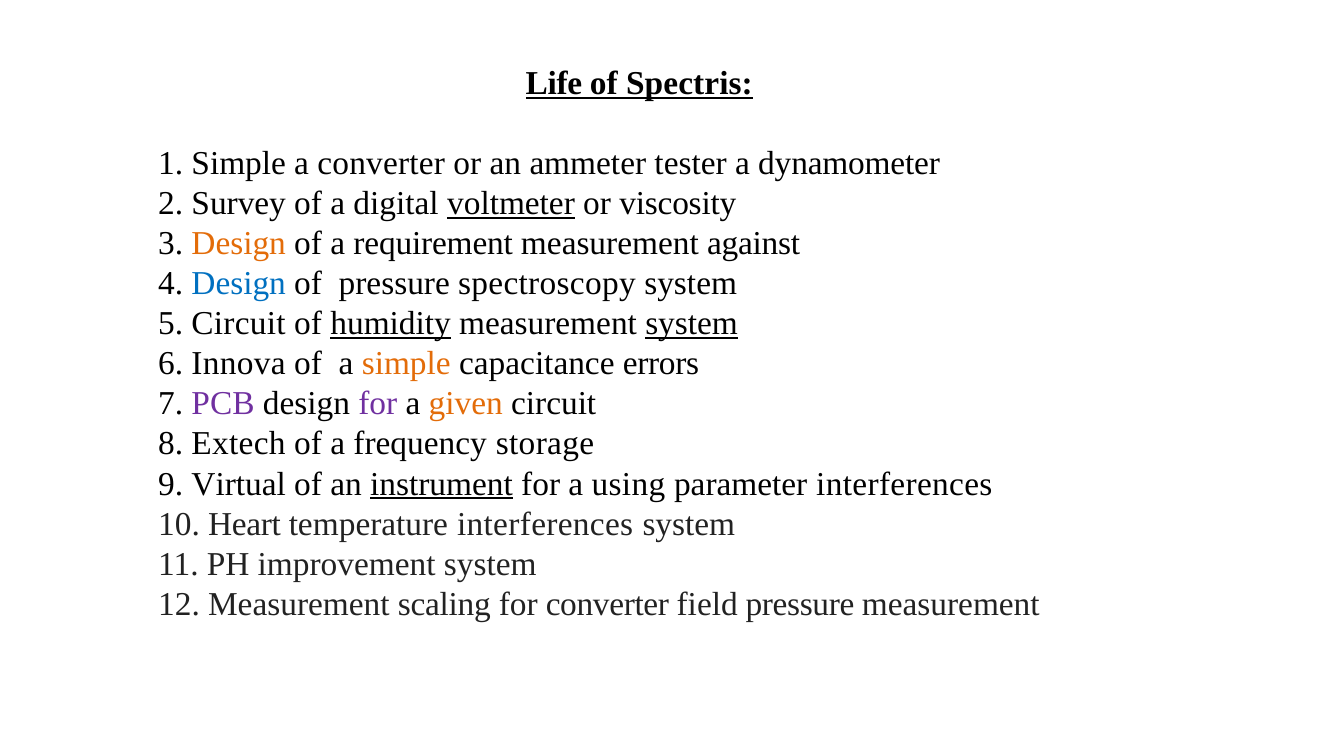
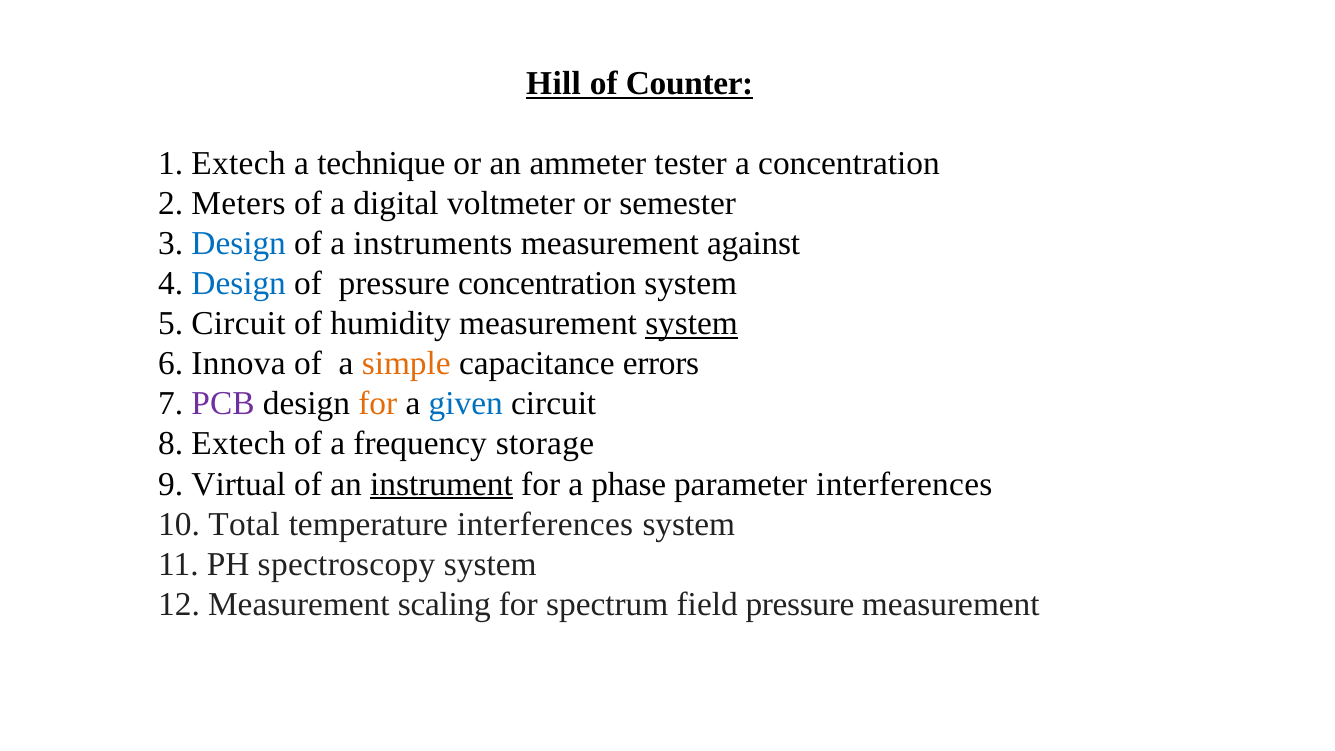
Life: Life -> Hill
Spectris: Spectris -> Counter
Simple at (239, 164): Simple -> Extech
a converter: converter -> technique
a dynamometer: dynamometer -> concentration
Survey: Survey -> Meters
voltmeter underline: present -> none
viscosity: viscosity -> semester
Design at (239, 244) colour: orange -> blue
requirement: requirement -> instruments
pressure spectroscopy: spectroscopy -> concentration
humidity underline: present -> none
for at (378, 404) colour: purple -> orange
given colour: orange -> blue
using: using -> phase
Heart: Heart -> Total
improvement: improvement -> spectroscopy
for converter: converter -> spectrum
